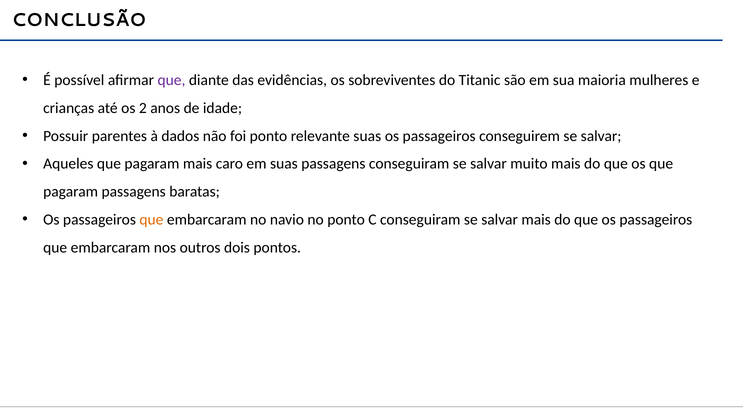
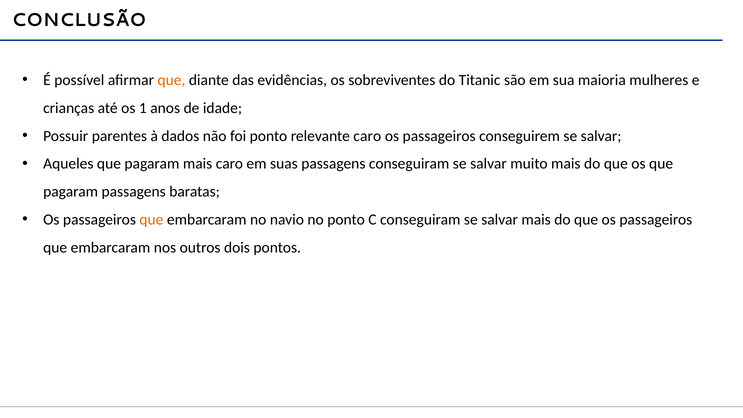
que at (171, 80) colour: purple -> orange
2: 2 -> 1
relevante suas: suas -> caro
